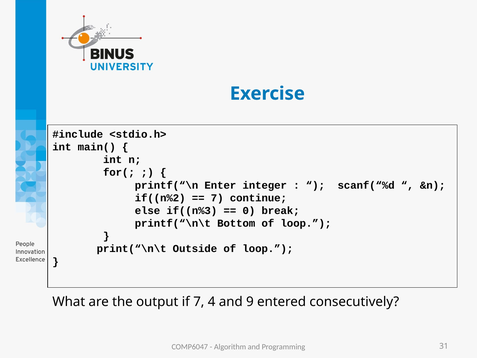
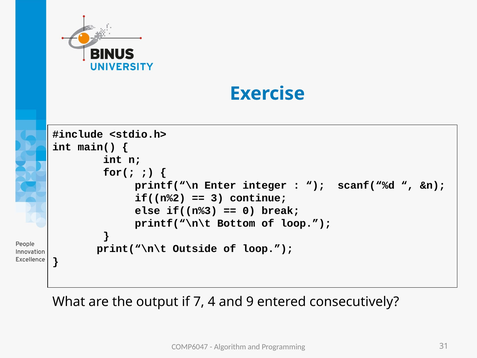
7 at (217, 198): 7 -> 3
